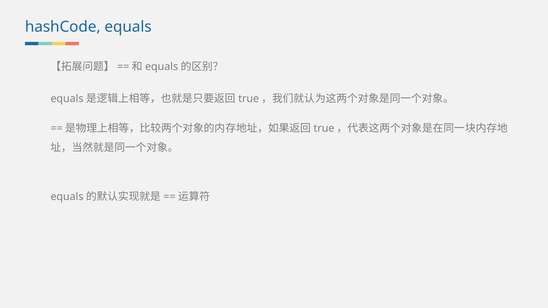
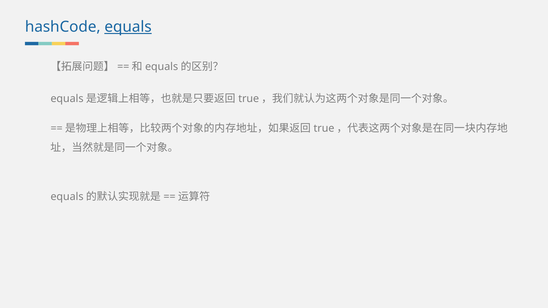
equals underline: none -> present
